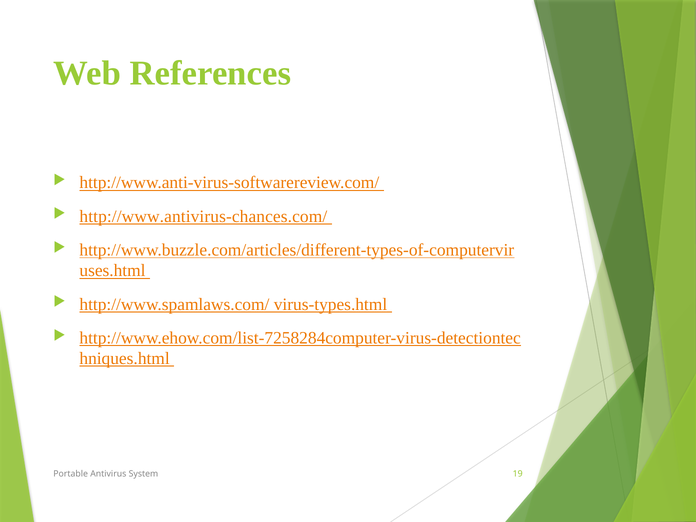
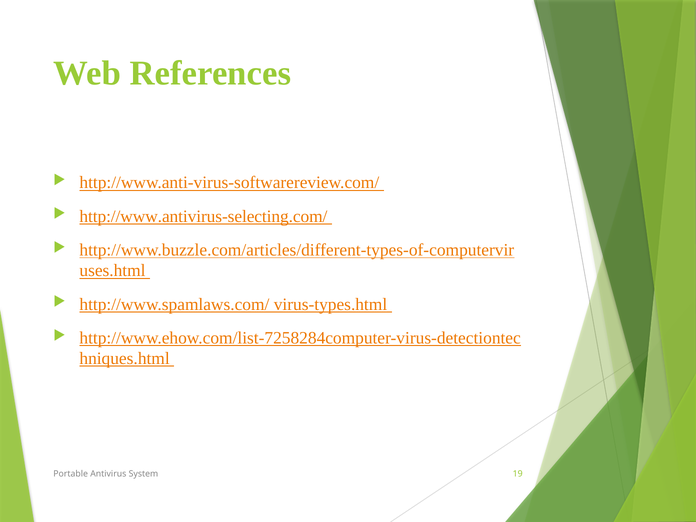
http://www.antivirus-chances.com/: http://www.antivirus-chances.com/ -> http://www.antivirus-selecting.com/
